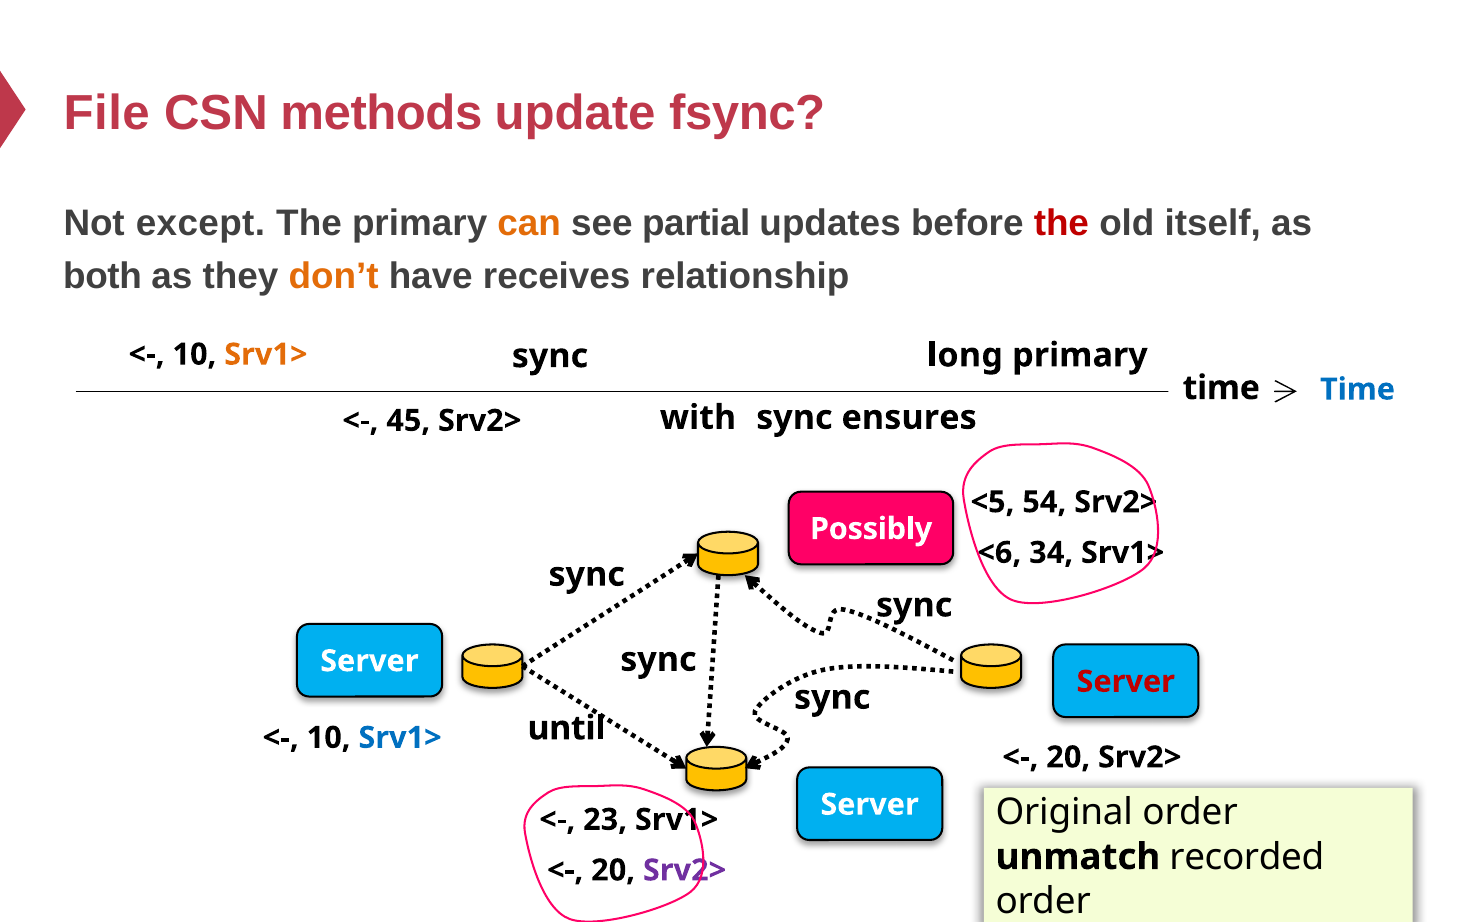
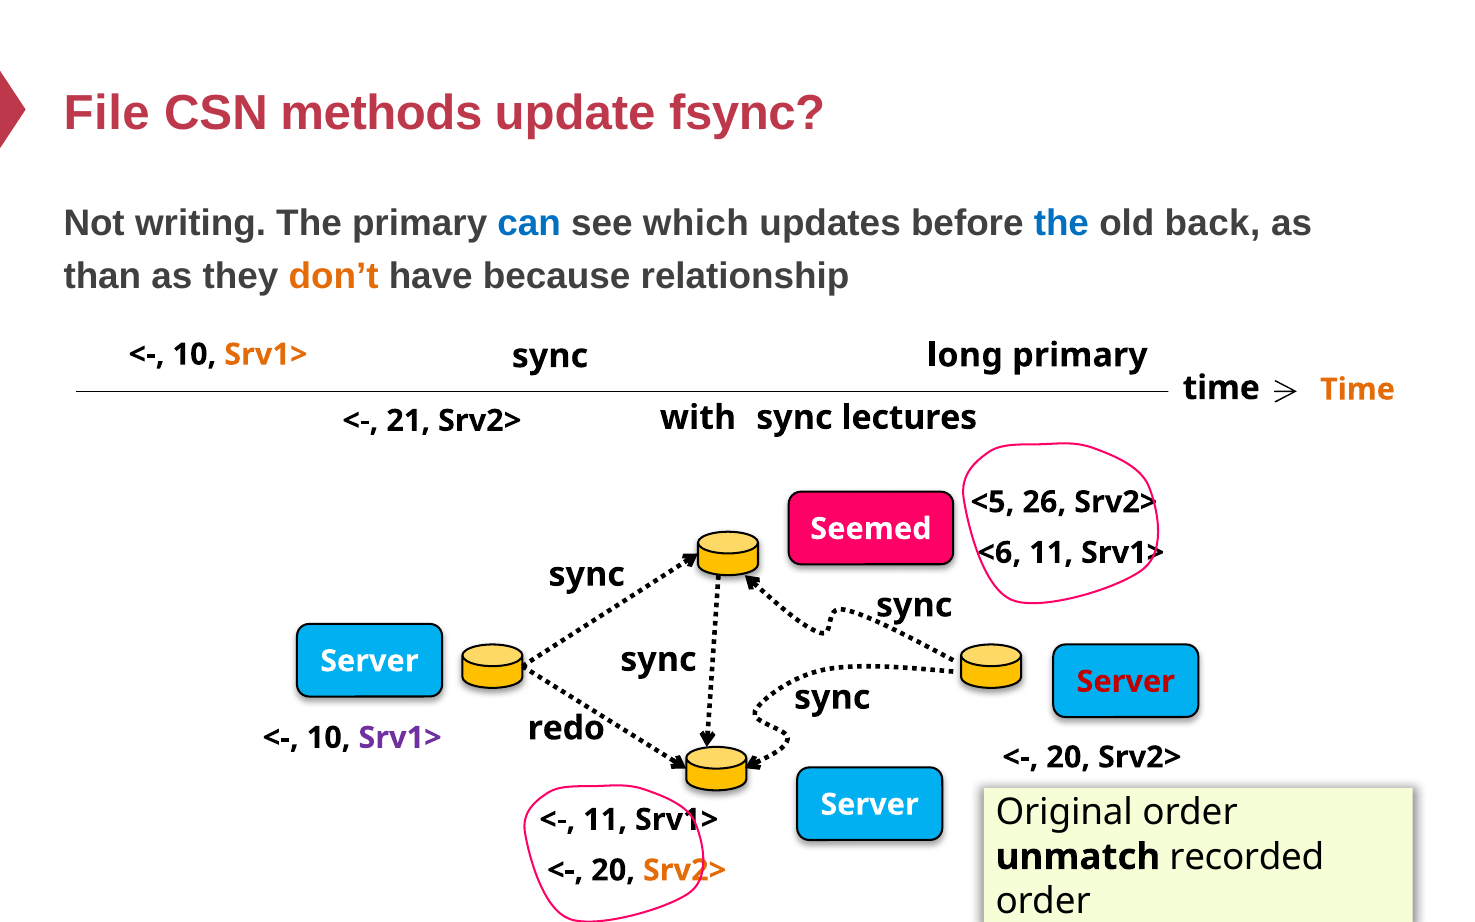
except: except -> writing
can colour: orange -> blue
partial: partial -> which
the at (1061, 223) colour: red -> blue
itself: itself -> back
both: both -> than
receives: receives -> because
Time at (1358, 389) colour: blue -> orange
ensures: ensures -> lectures
45: 45 -> 21
54: 54 -> 26
Possibly: Possibly -> Seemed
<6 34: 34 -> 11
until: until -> redo
Srv1> at (400, 738) colour: blue -> purple
23 at (605, 820): 23 -> 11
Srv2> at (685, 870) colour: purple -> orange
